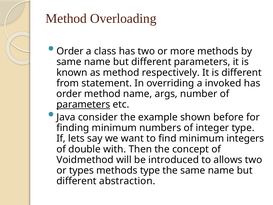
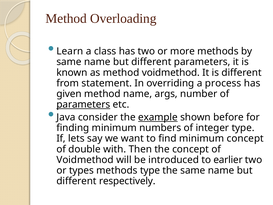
Order at (70, 51): Order -> Learn
method respectively: respectively -> voidmethod
invoked: invoked -> process
order at (69, 94): order -> given
example underline: none -> present
minimum integers: integers -> concept
allows: allows -> earlier
abstraction: abstraction -> respectively
